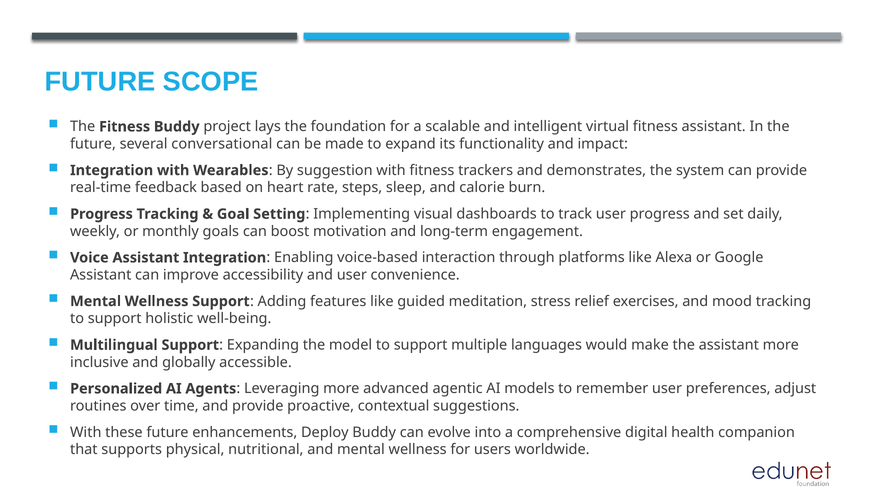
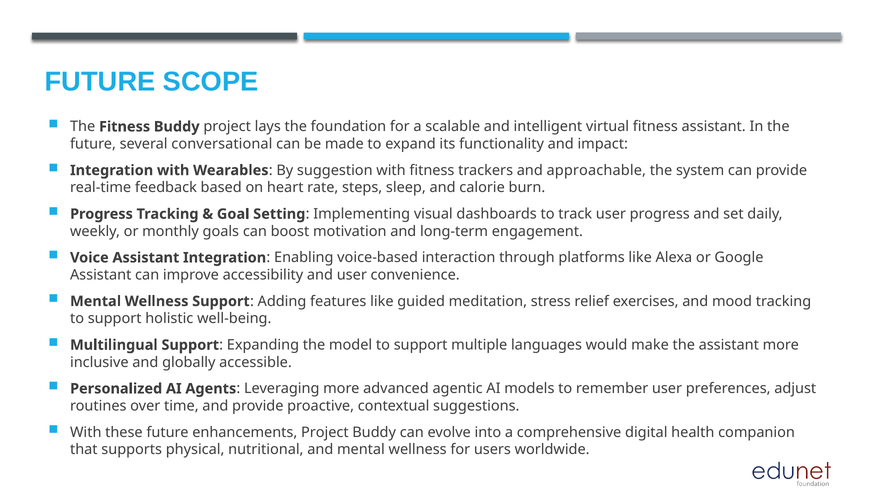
demonstrates: demonstrates -> approachable
enhancements Deploy: Deploy -> Project
